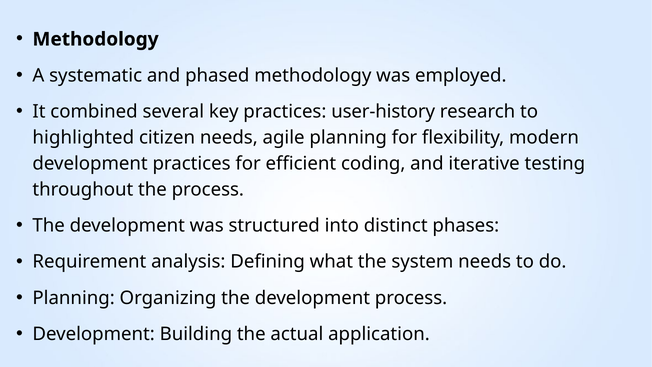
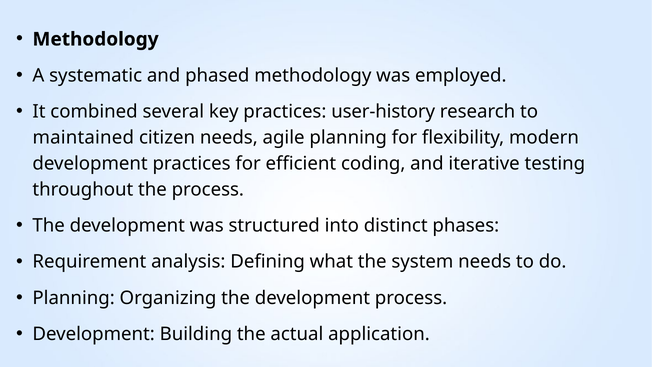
highlighted: highlighted -> maintained
